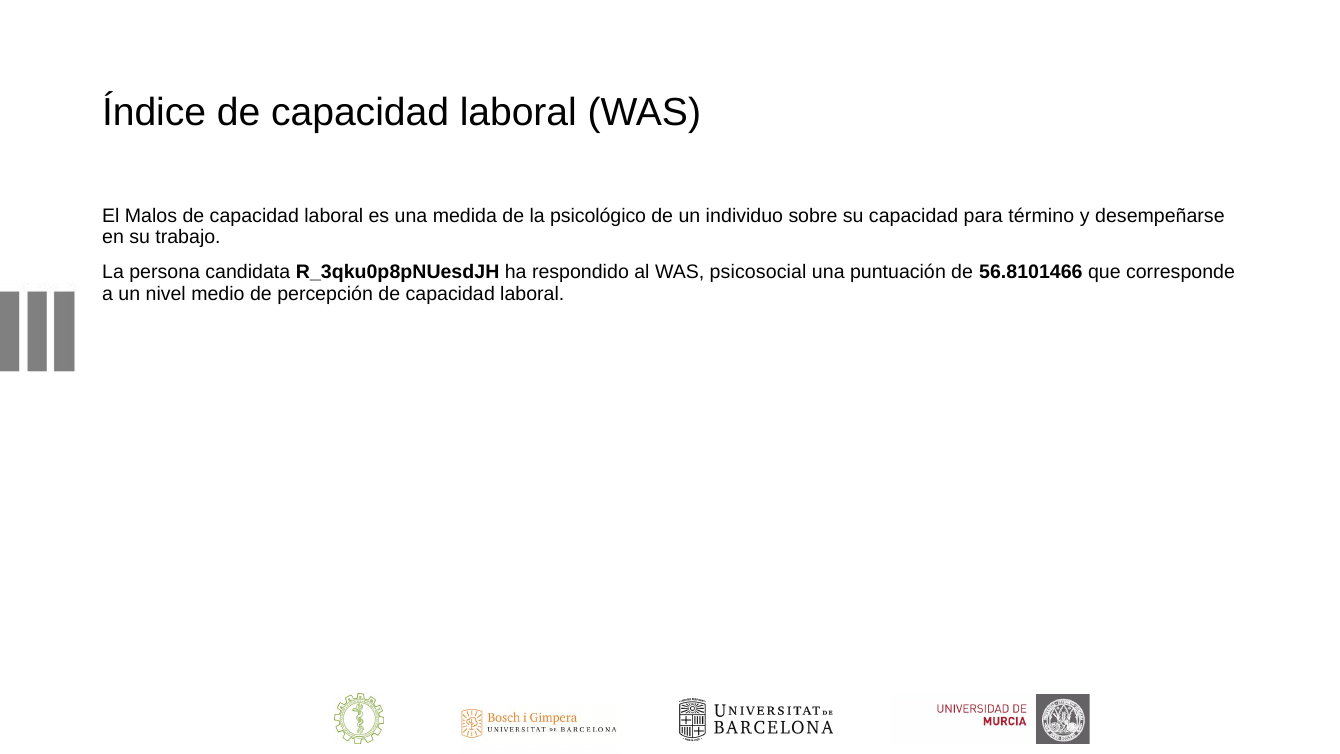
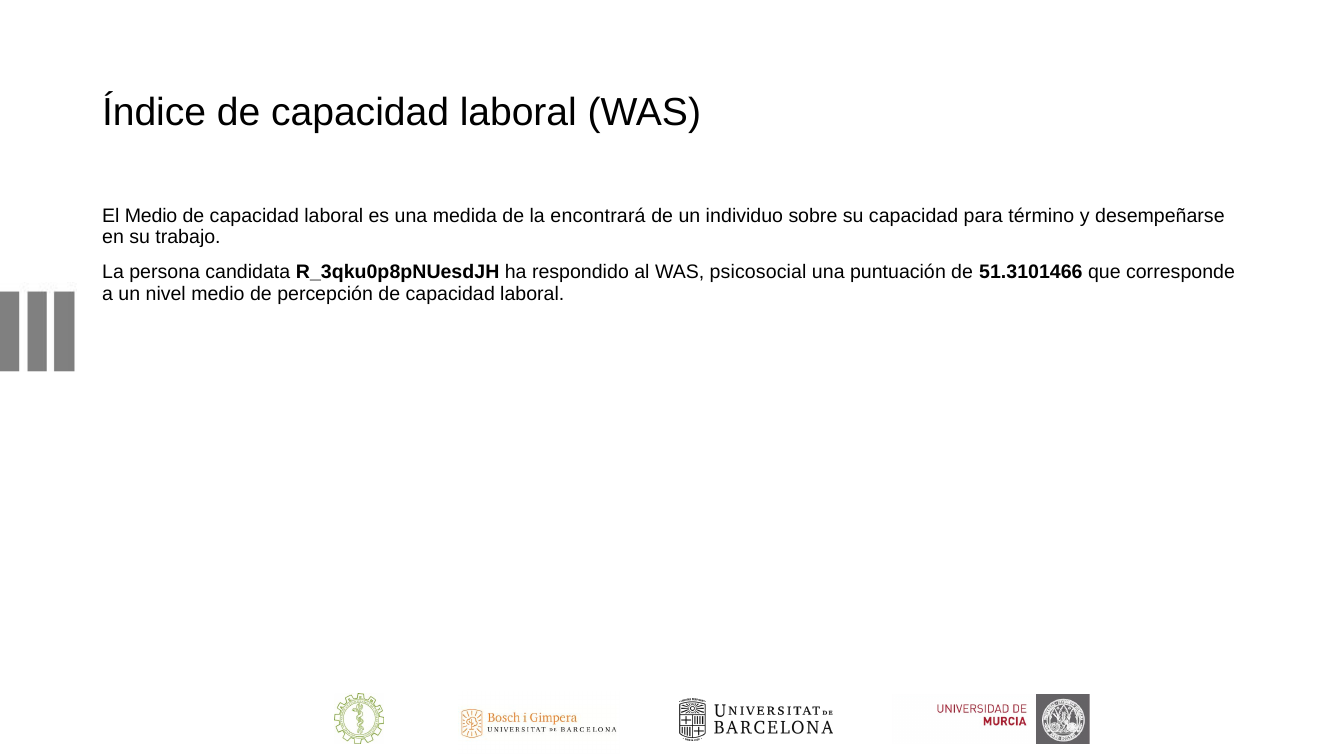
El Malos: Malos -> Medio
psicológico: psicológico -> encontrará
56.8101466: 56.8101466 -> 51.3101466
